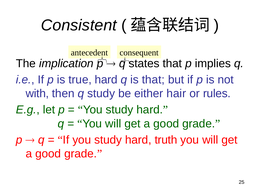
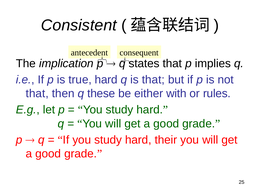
with at (37, 94): with -> that
q study: study -> these
hair: hair -> with
truth: truth -> their
